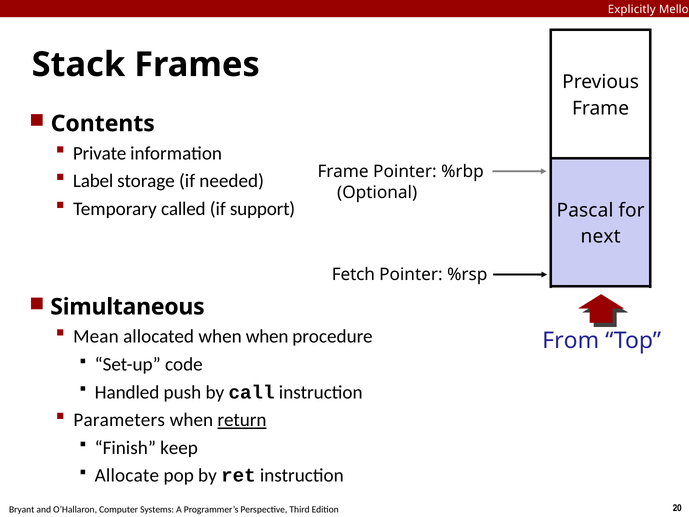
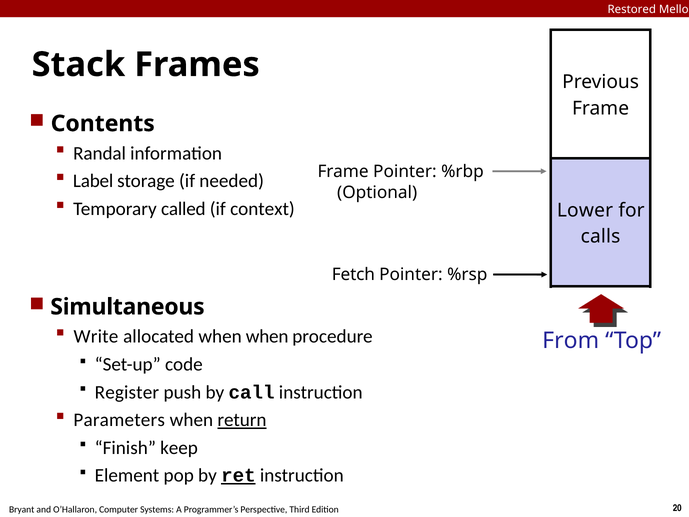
Explicitly: Explicitly -> Restored
Private: Private -> Randal
support: support -> context
Pascal: Pascal -> Lower
next: next -> calls
Mean: Mean -> Write
Handled: Handled -> Register
Allocate: Allocate -> Element
ret underline: none -> present
